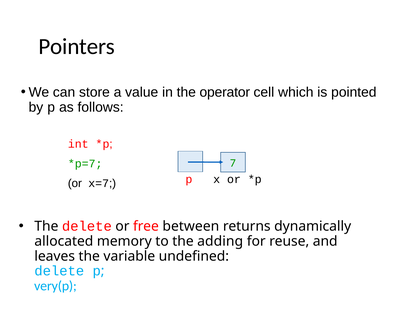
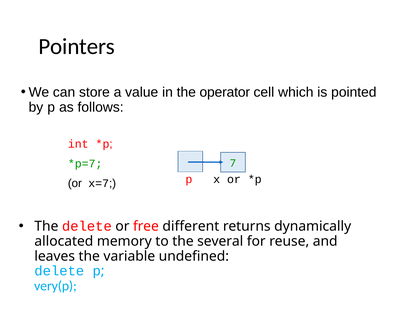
between: between -> different
adding: adding -> several
